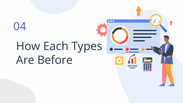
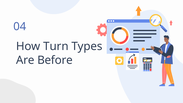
Each: Each -> Turn
